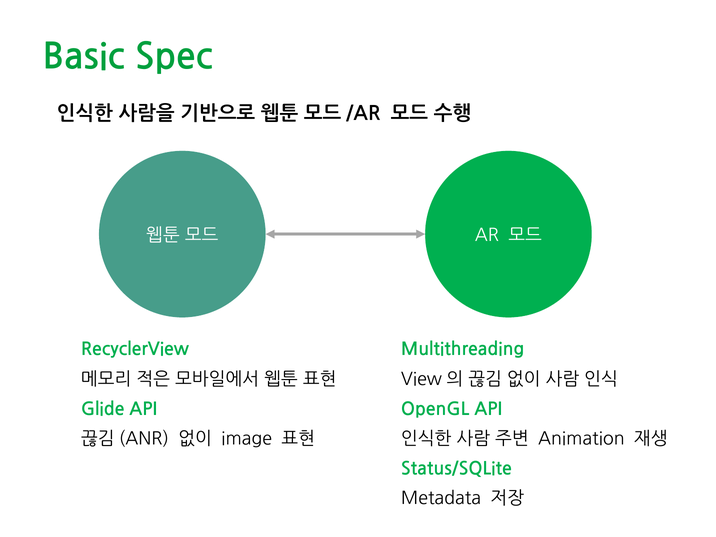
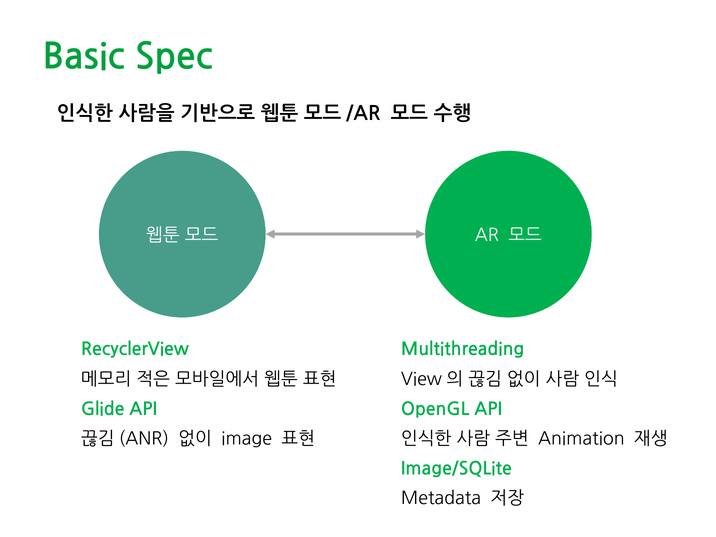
Status/SQLite: Status/SQLite -> Image/SQLite
